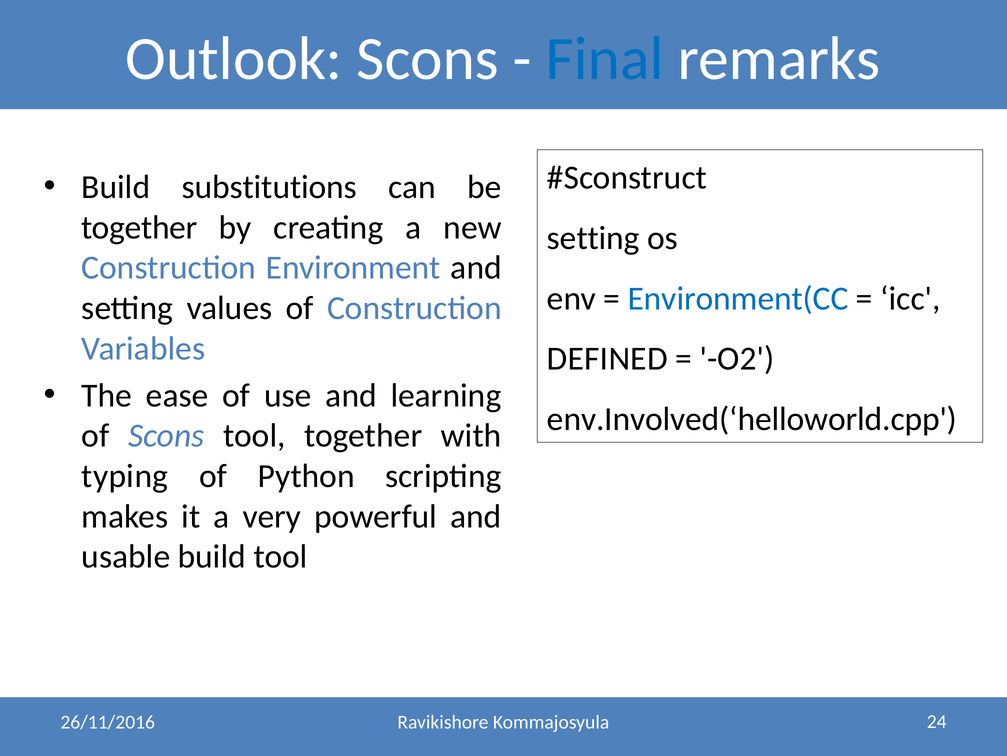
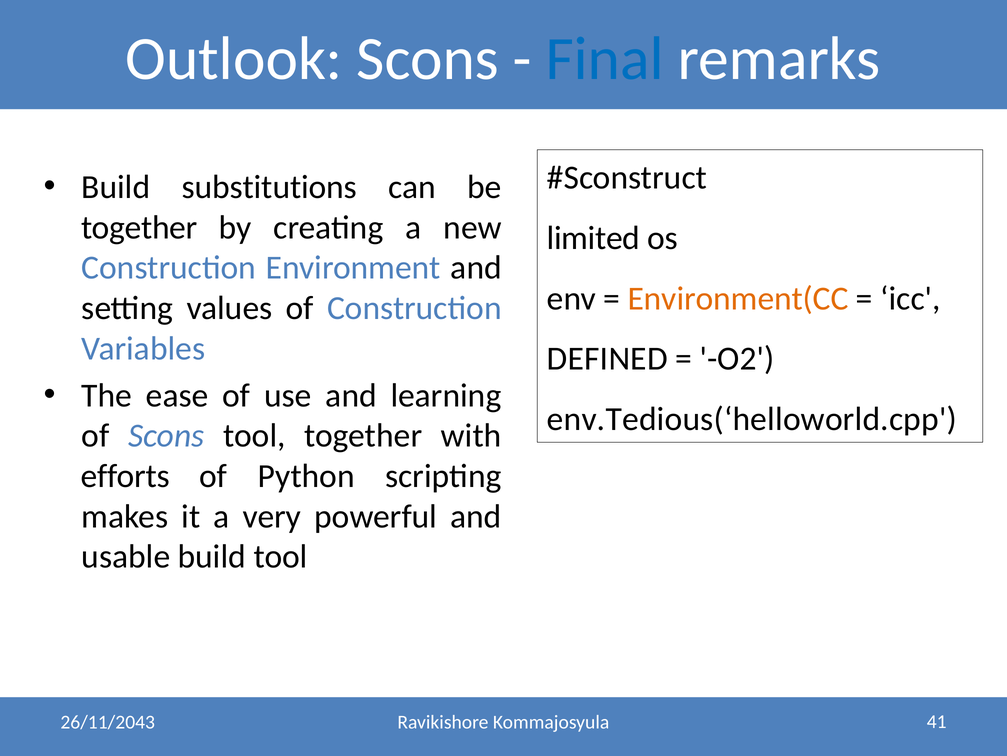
setting at (593, 238): setting -> limited
Environment(CC colour: blue -> orange
env.Involved(‘helloworld.cpp: env.Involved(‘helloworld.cpp -> env.Tedious(‘helloworld.cpp
typing: typing -> efforts
26/11/2016: 26/11/2016 -> 26/11/2043
24: 24 -> 41
